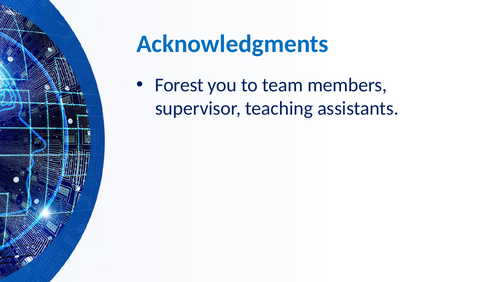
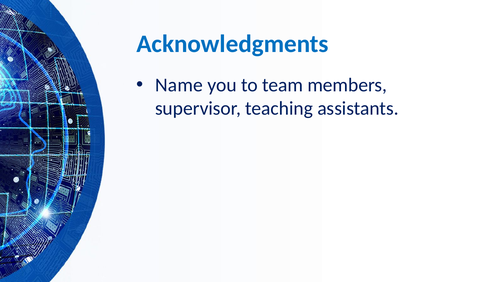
Forest: Forest -> Name
